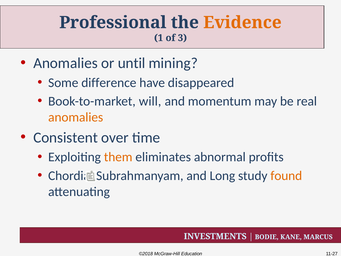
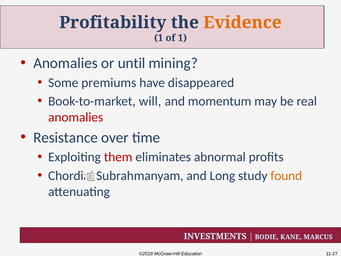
Professional: Professional -> Profitability
of 3: 3 -> 1
difference: difference -> premiums
anomalies at (76, 117) colour: orange -> red
Consistent: Consistent -> Resistance
them colour: orange -> red
